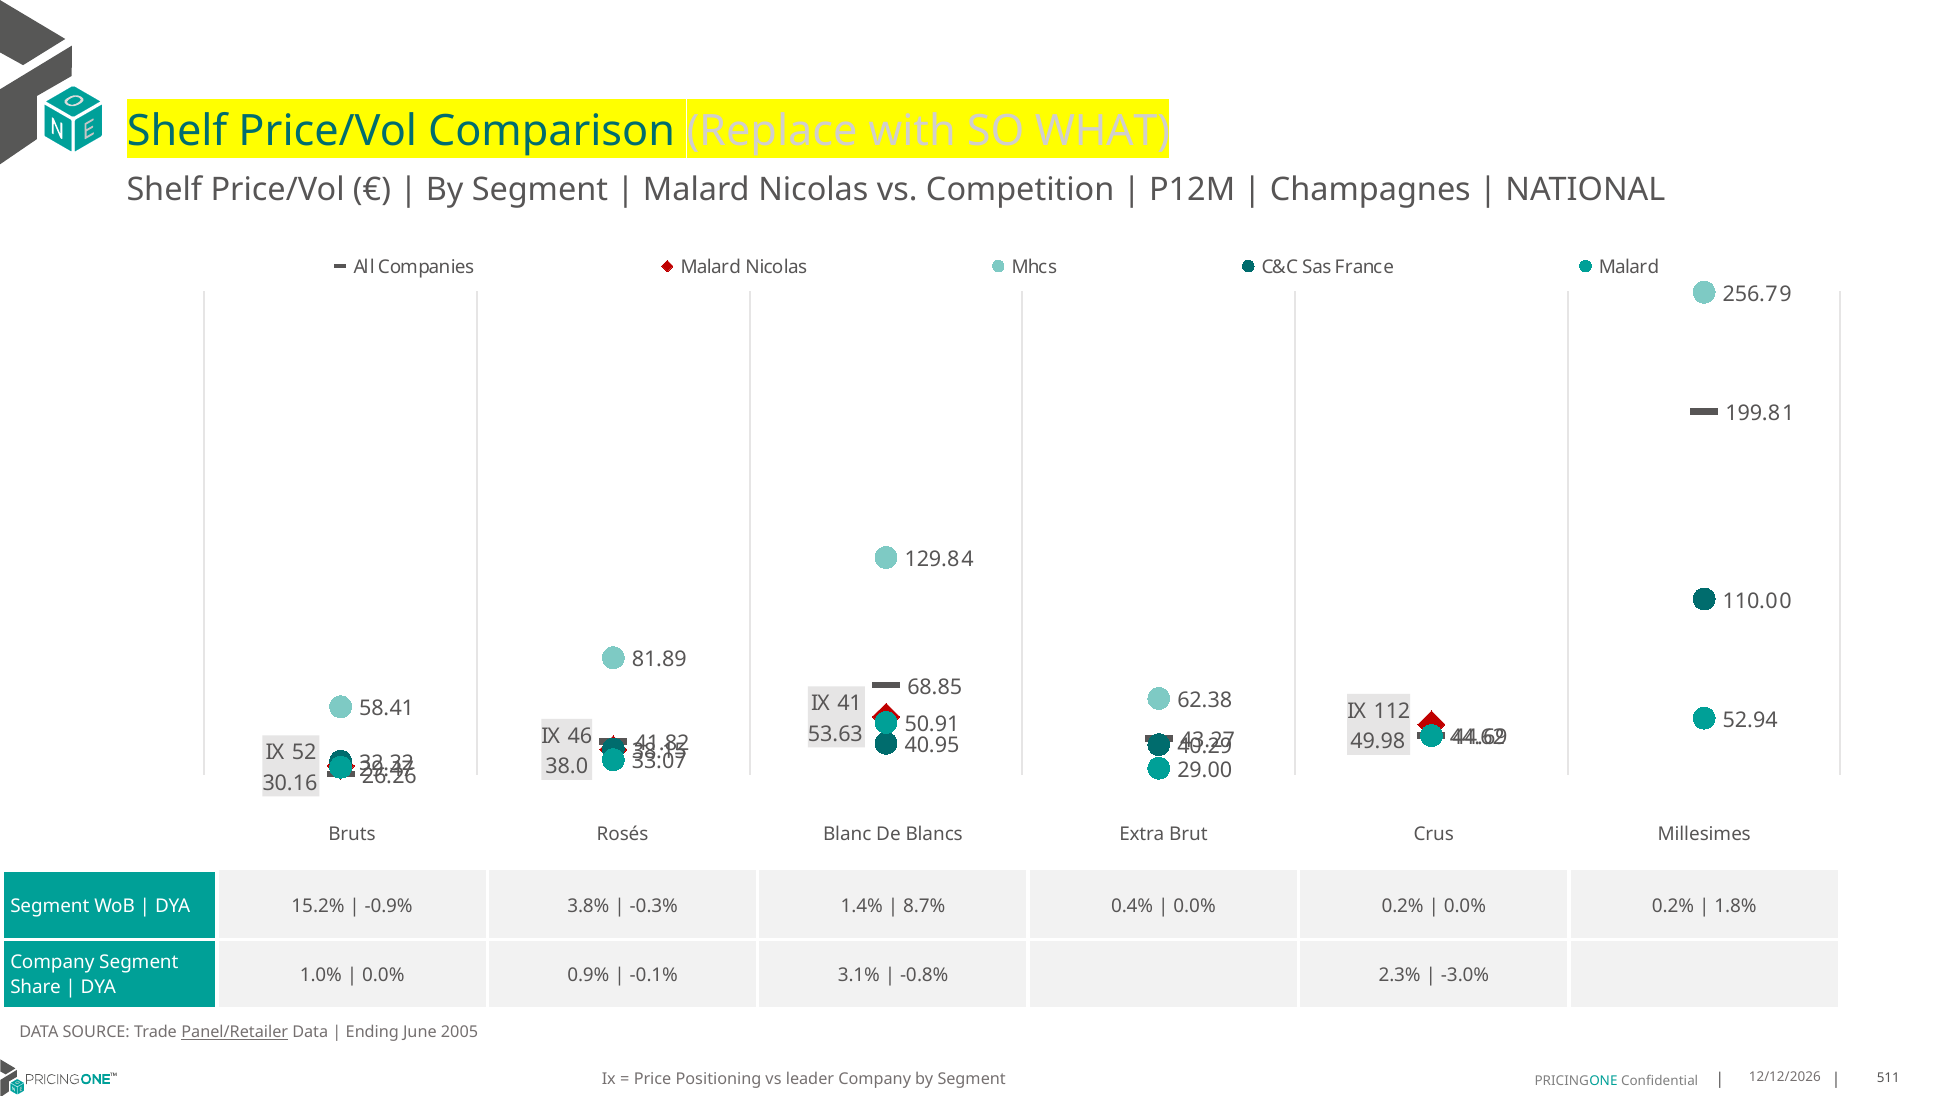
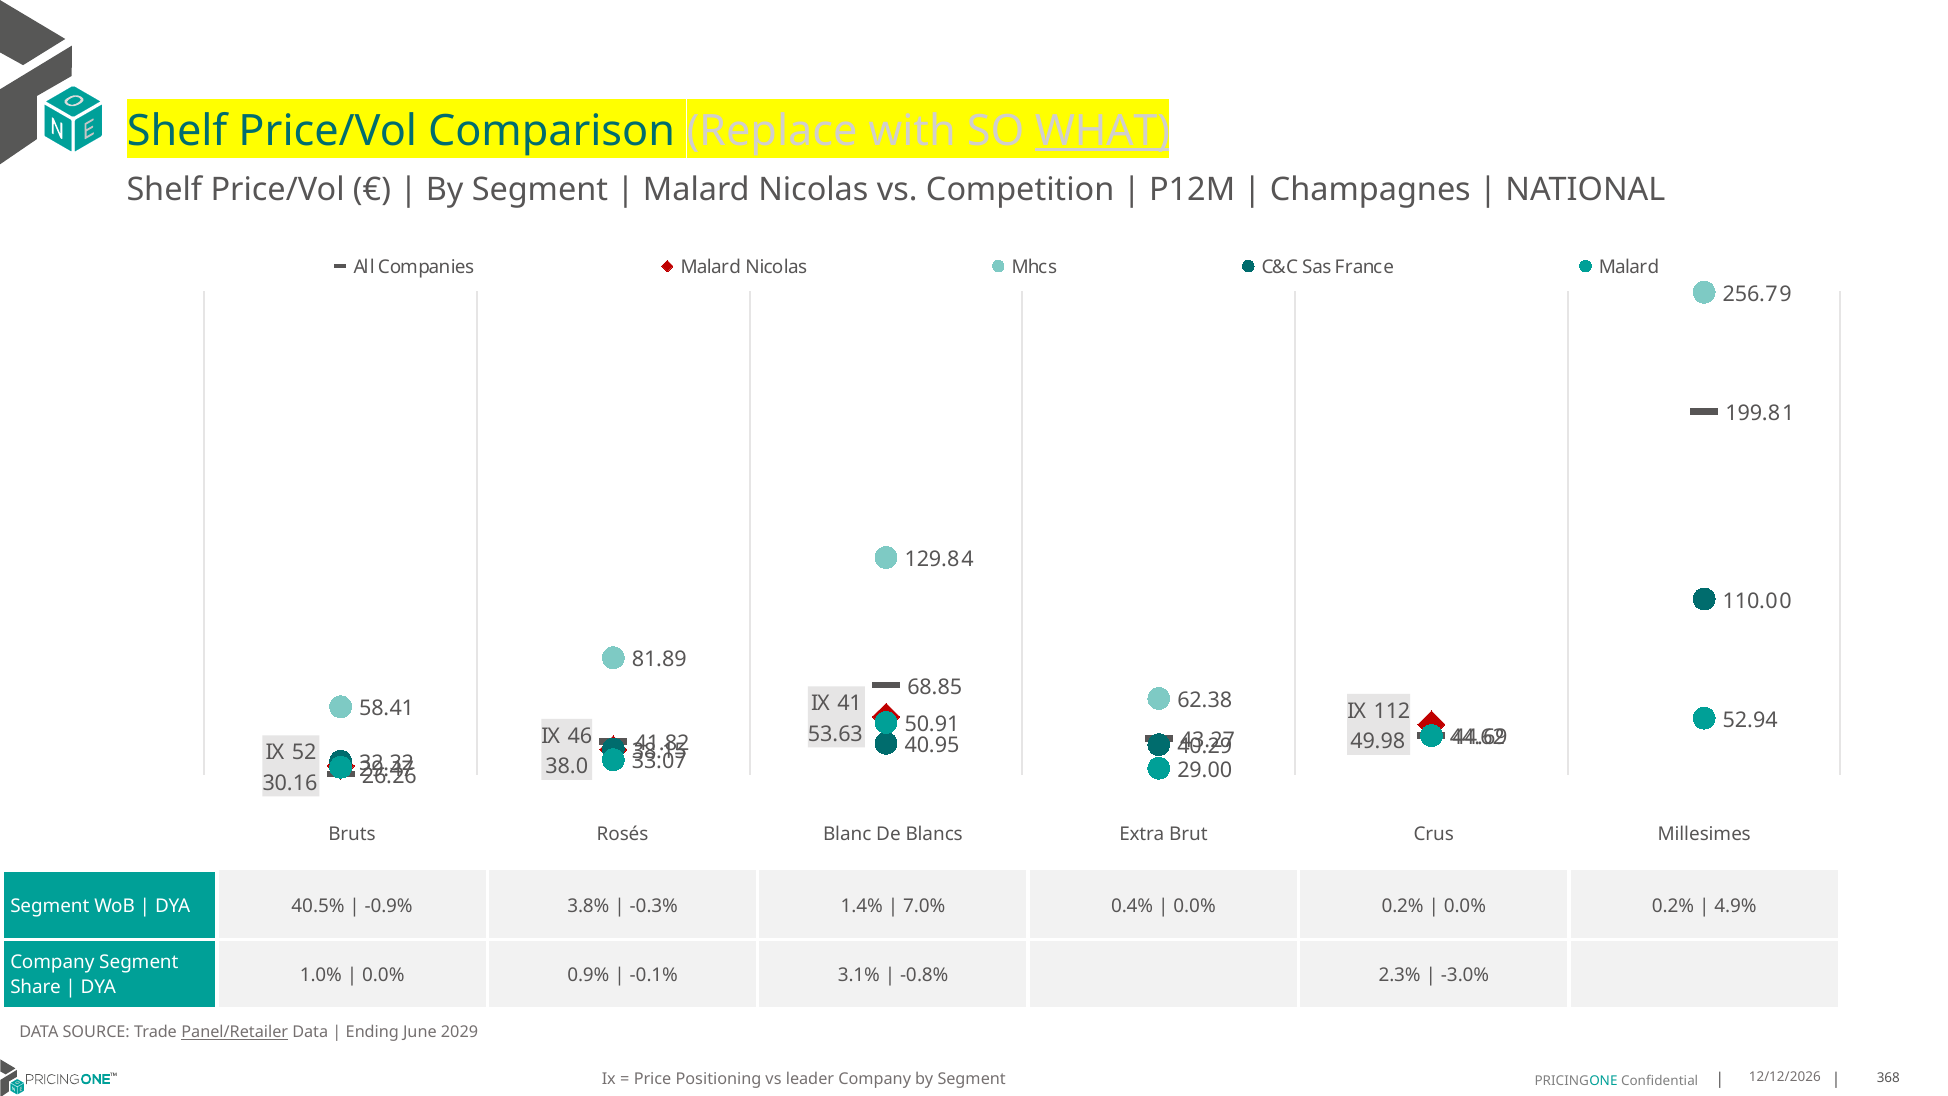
WHAT underline: none -> present
15.2%: 15.2% -> 40.5%
8.7%: 8.7% -> 7.0%
1.8%: 1.8% -> 4.9%
2005: 2005 -> 2029
511: 511 -> 368
